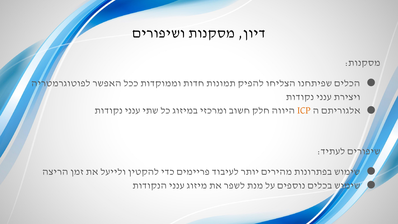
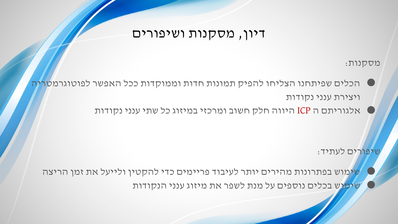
ICP colour: orange -> red
